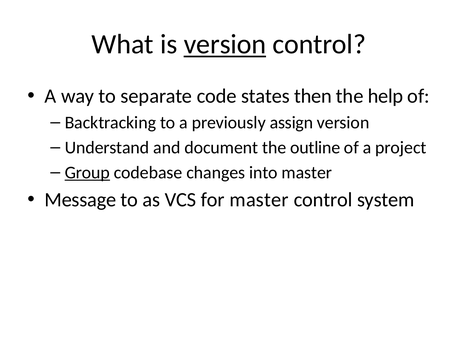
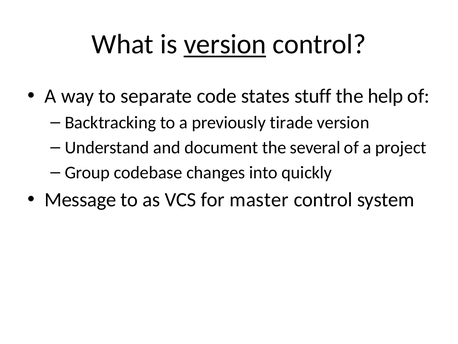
then: then -> stuff
assign: assign -> tirade
outline: outline -> several
Group underline: present -> none
into master: master -> quickly
